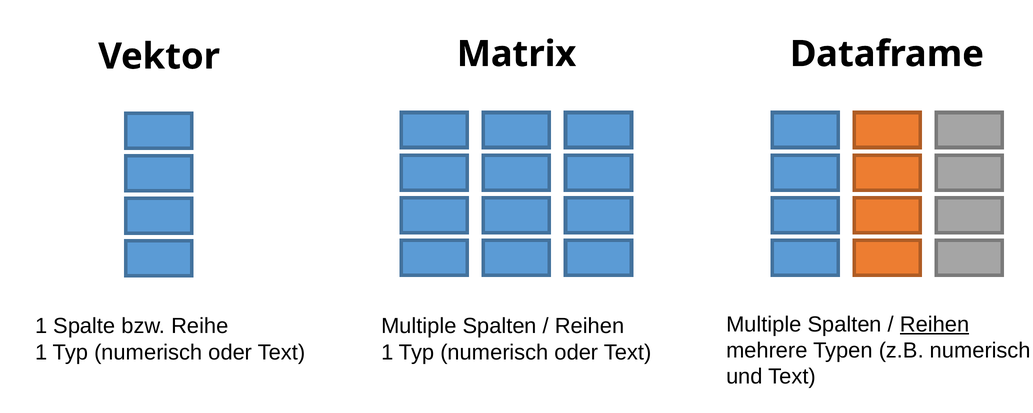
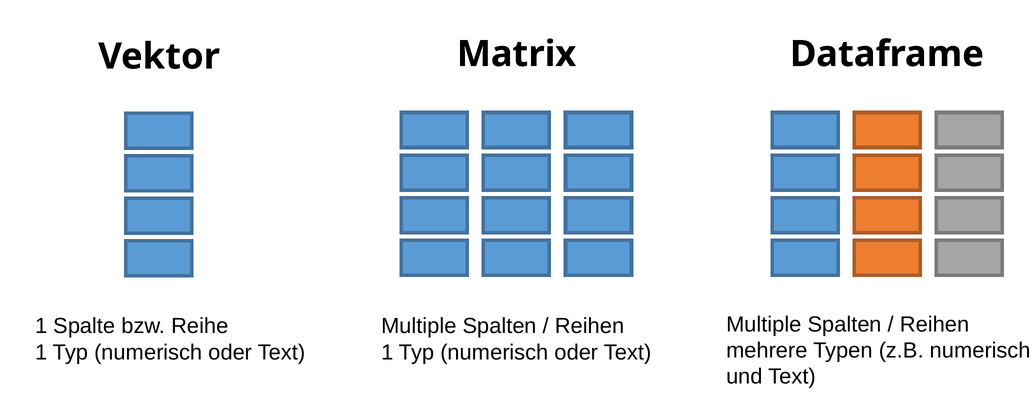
Reihen at (935, 324) underline: present -> none
